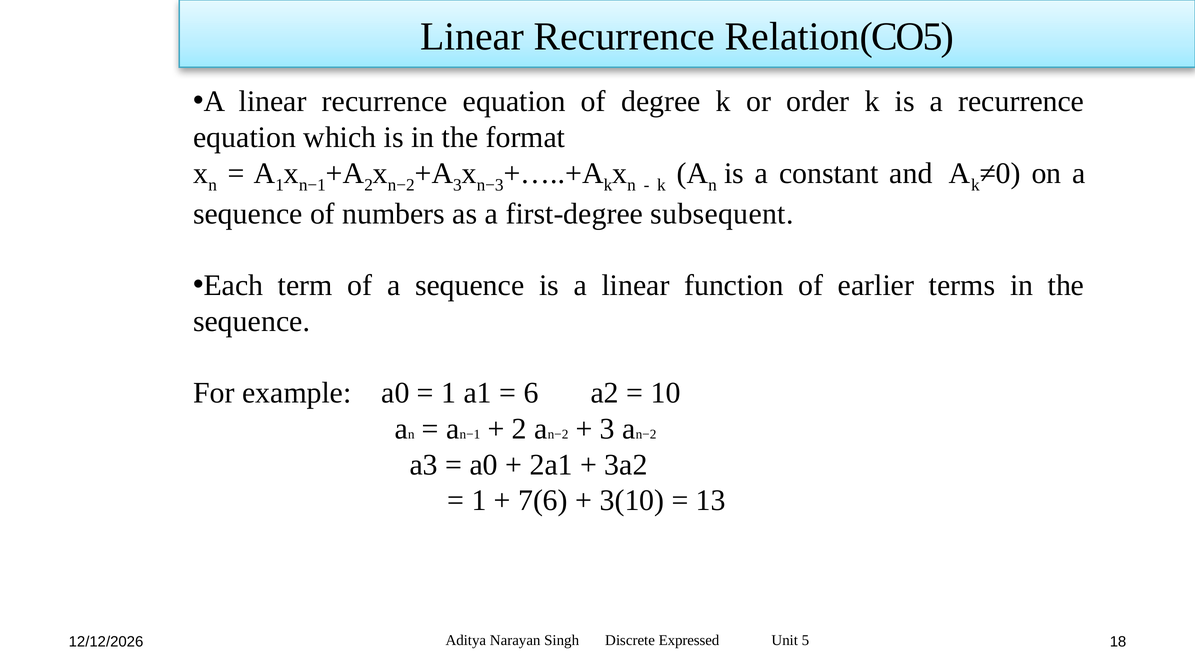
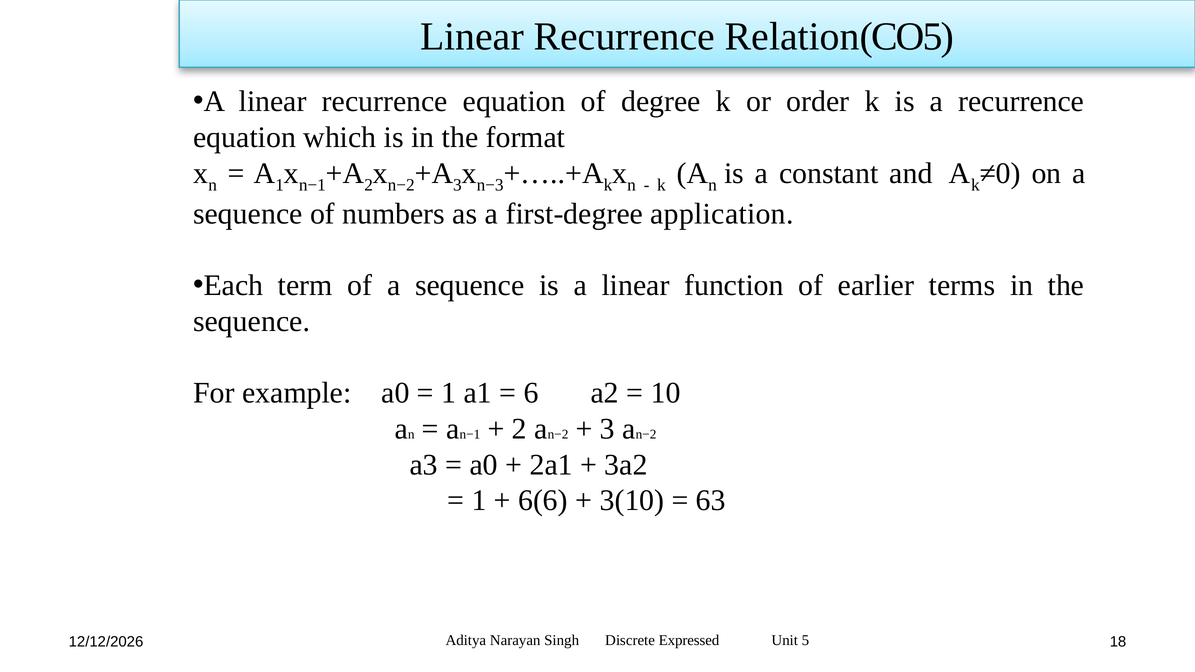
subsequent: subsequent -> application
7(6: 7(6 -> 6(6
13: 13 -> 63
